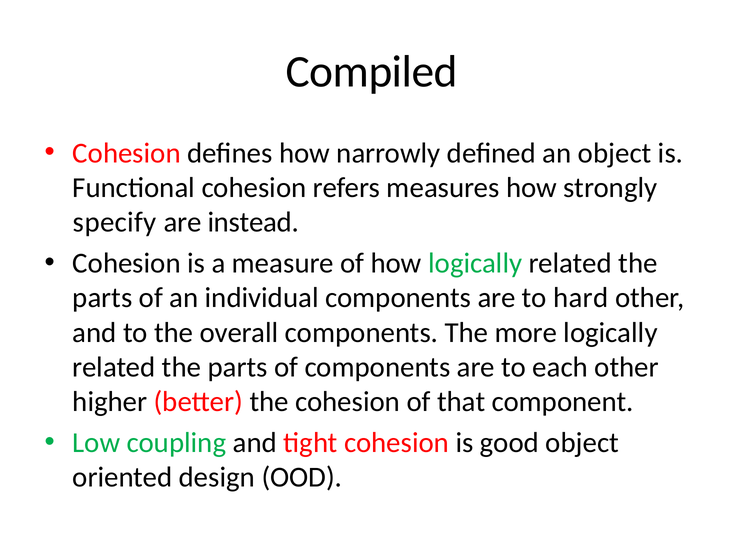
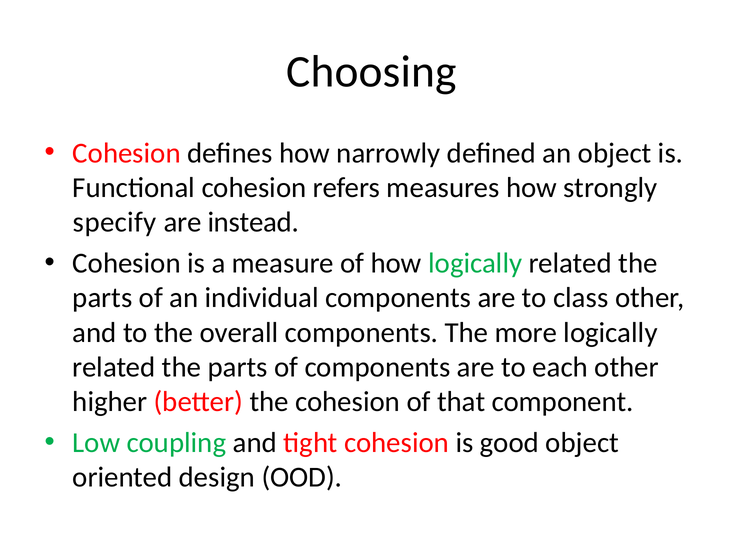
Compiled: Compiled -> Choosing
hard: hard -> class
